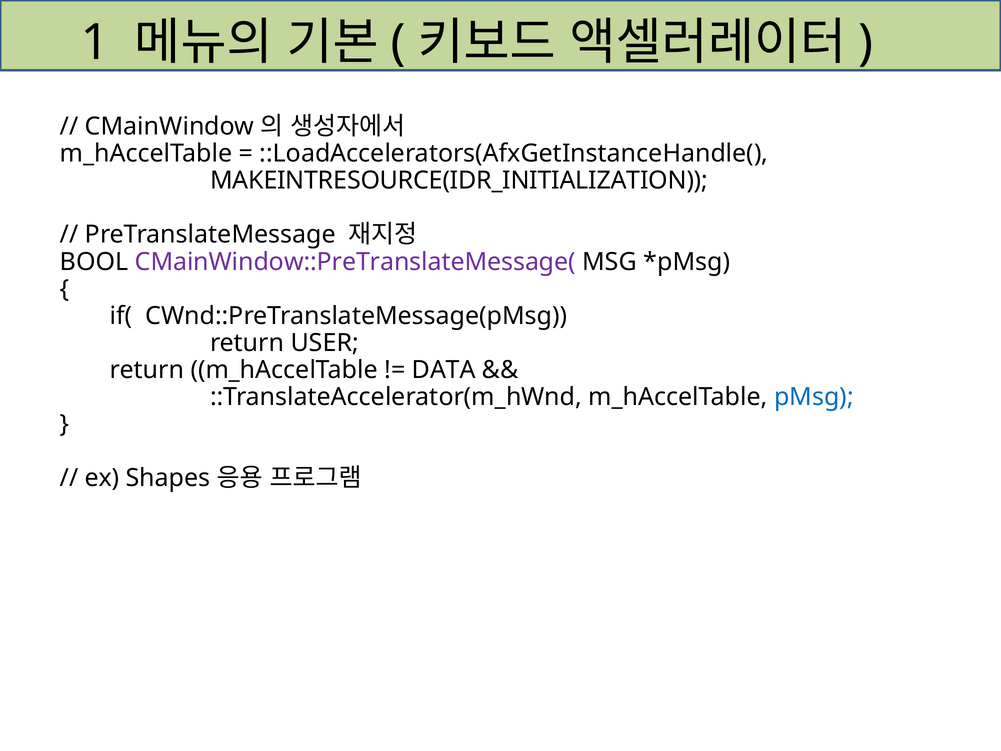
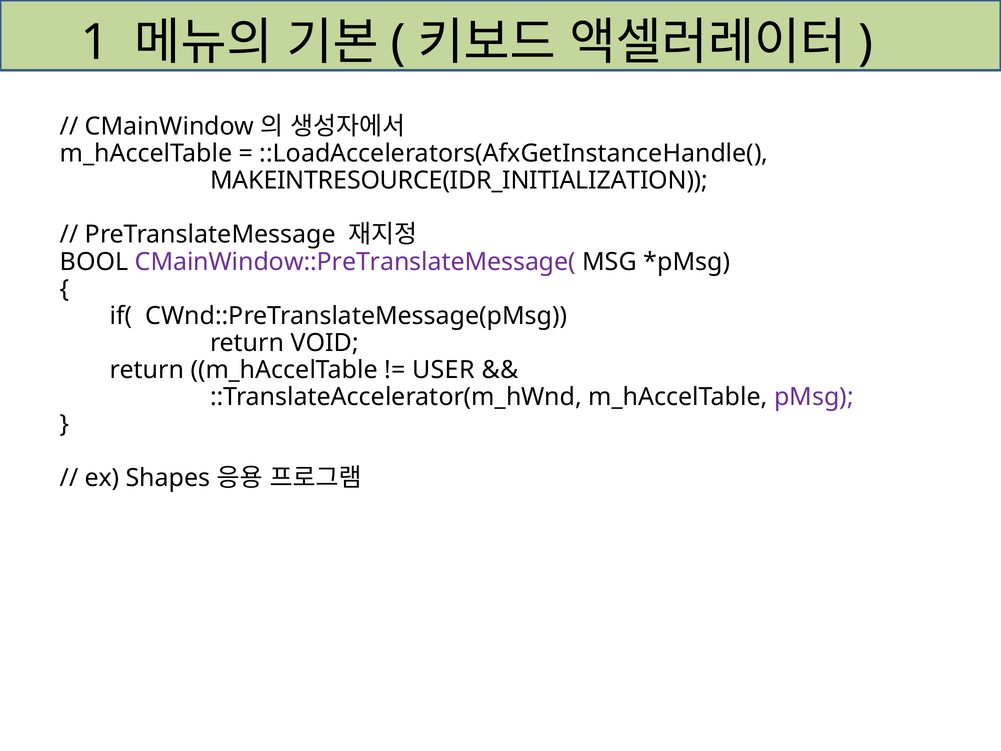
USER: USER -> VOID
DATA: DATA -> USER
pMsg colour: blue -> purple
